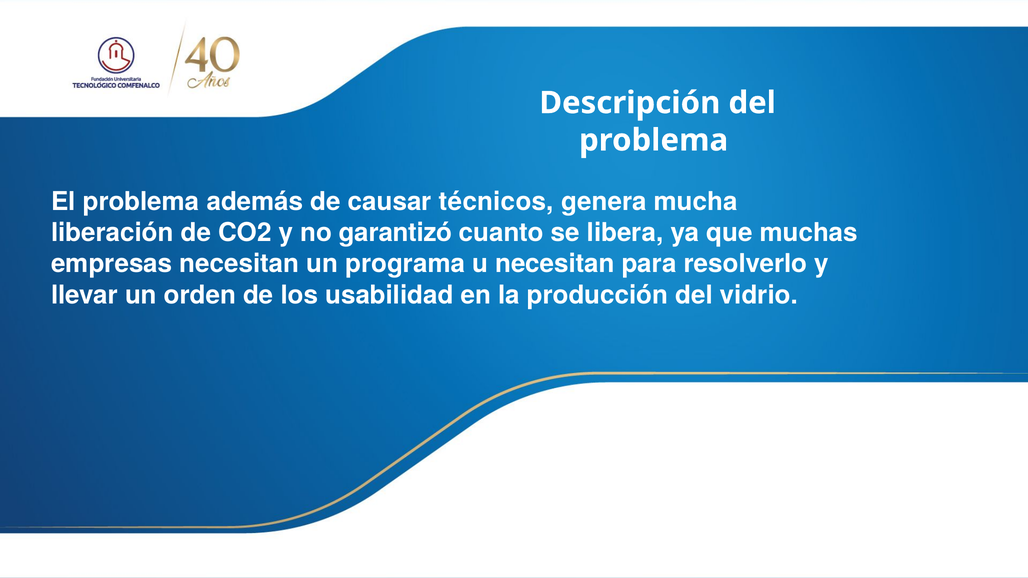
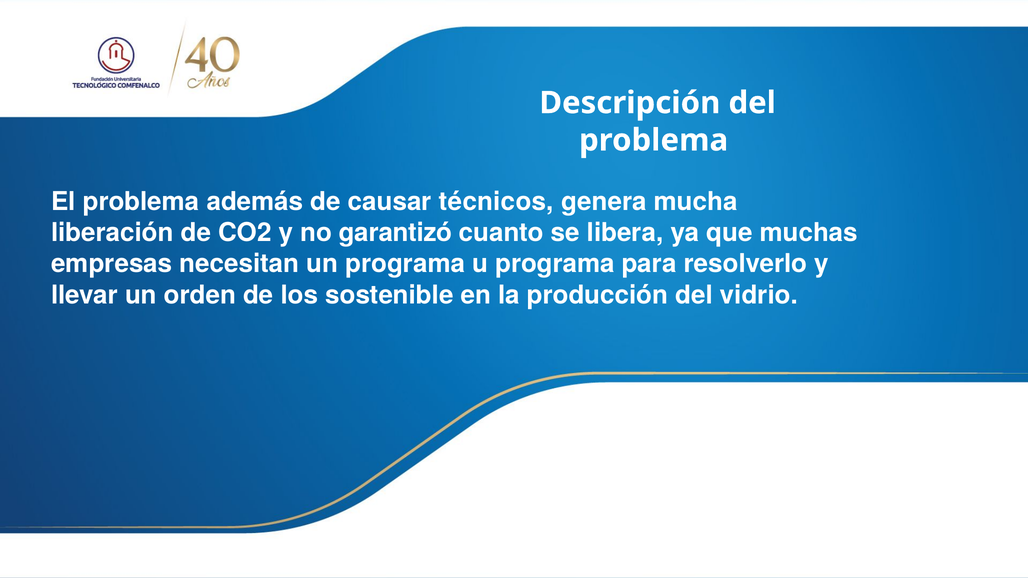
u necesitan: necesitan -> programa
usabilidad: usabilidad -> sostenible
